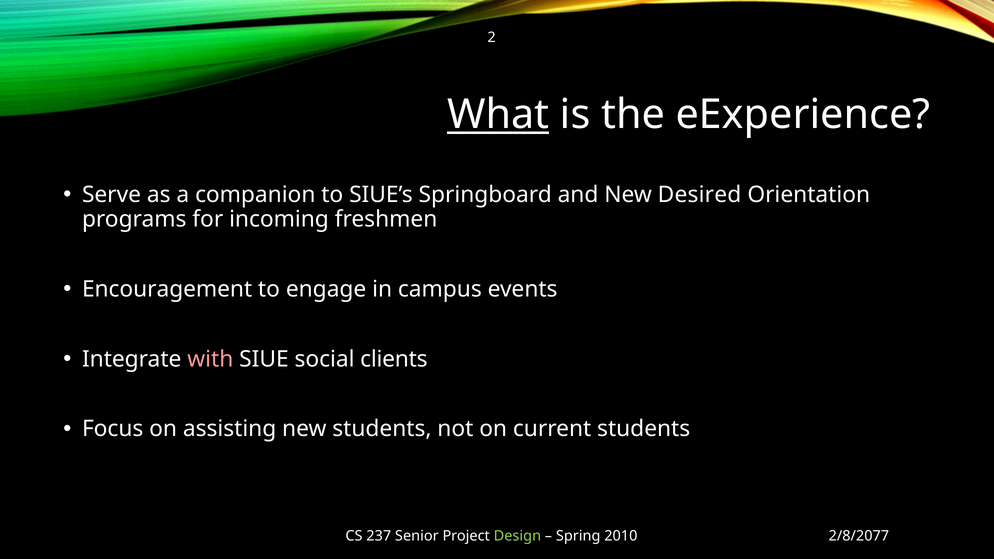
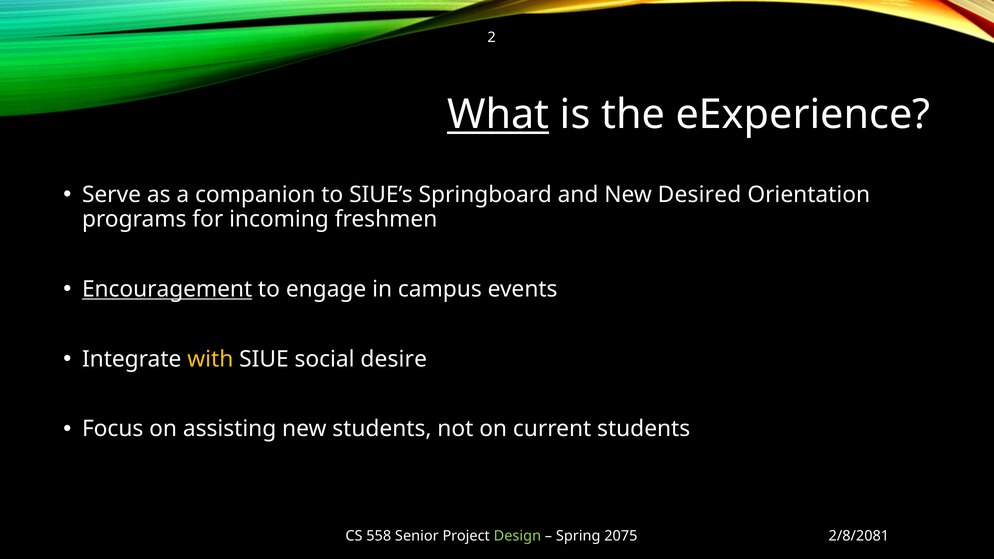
Encouragement underline: none -> present
with colour: pink -> yellow
clients: clients -> desire
237: 237 -> 558
2010: 2010 -> 2075
2/8/2077: 2/8/2077 -> 2/8/2081
